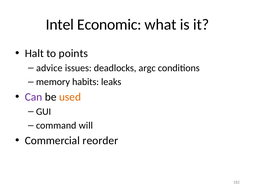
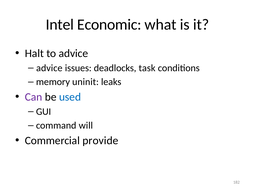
to points: points -> advice
argc: argc -> task
habits: habits -> uninit
used colour: orange -> blue
reorder: reorder -> provide
